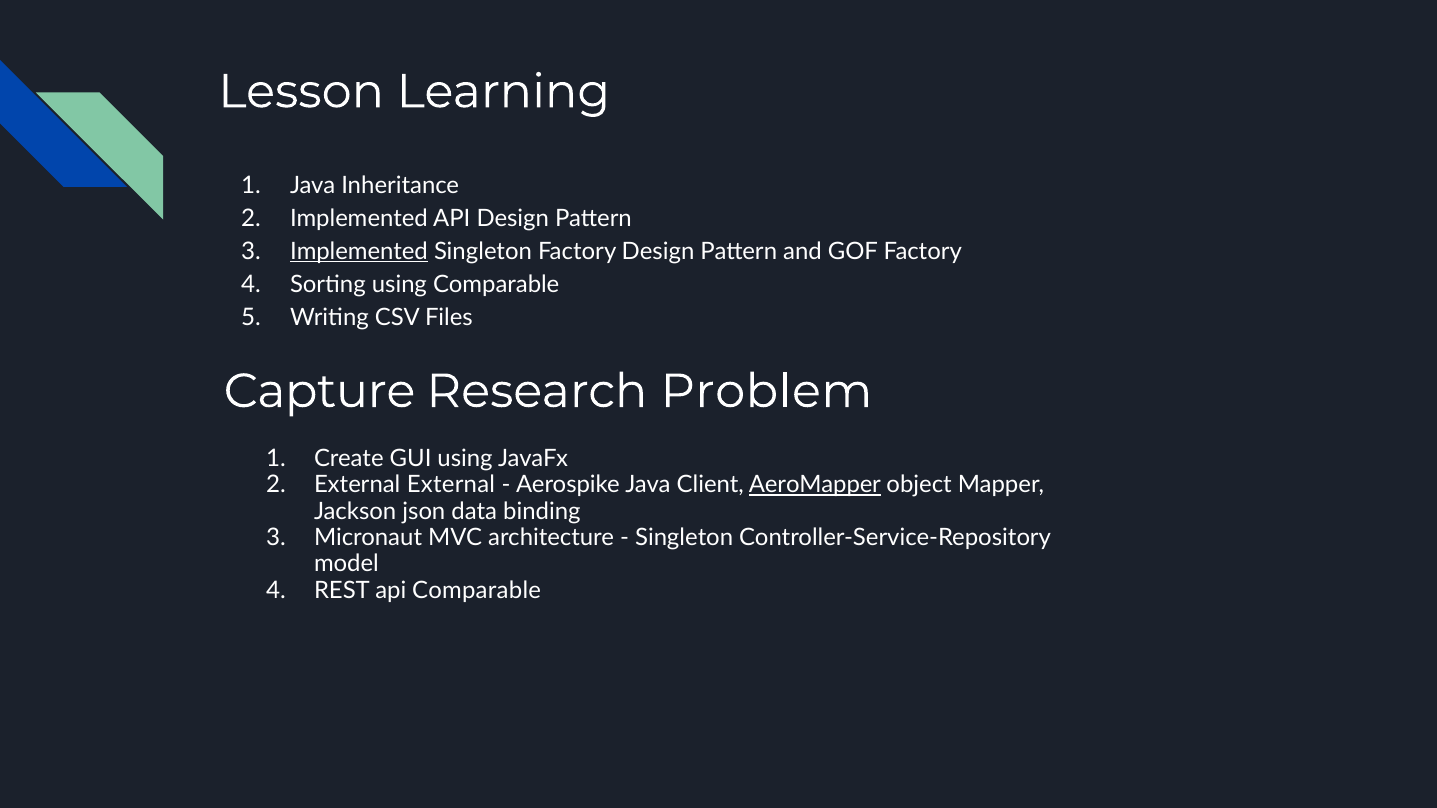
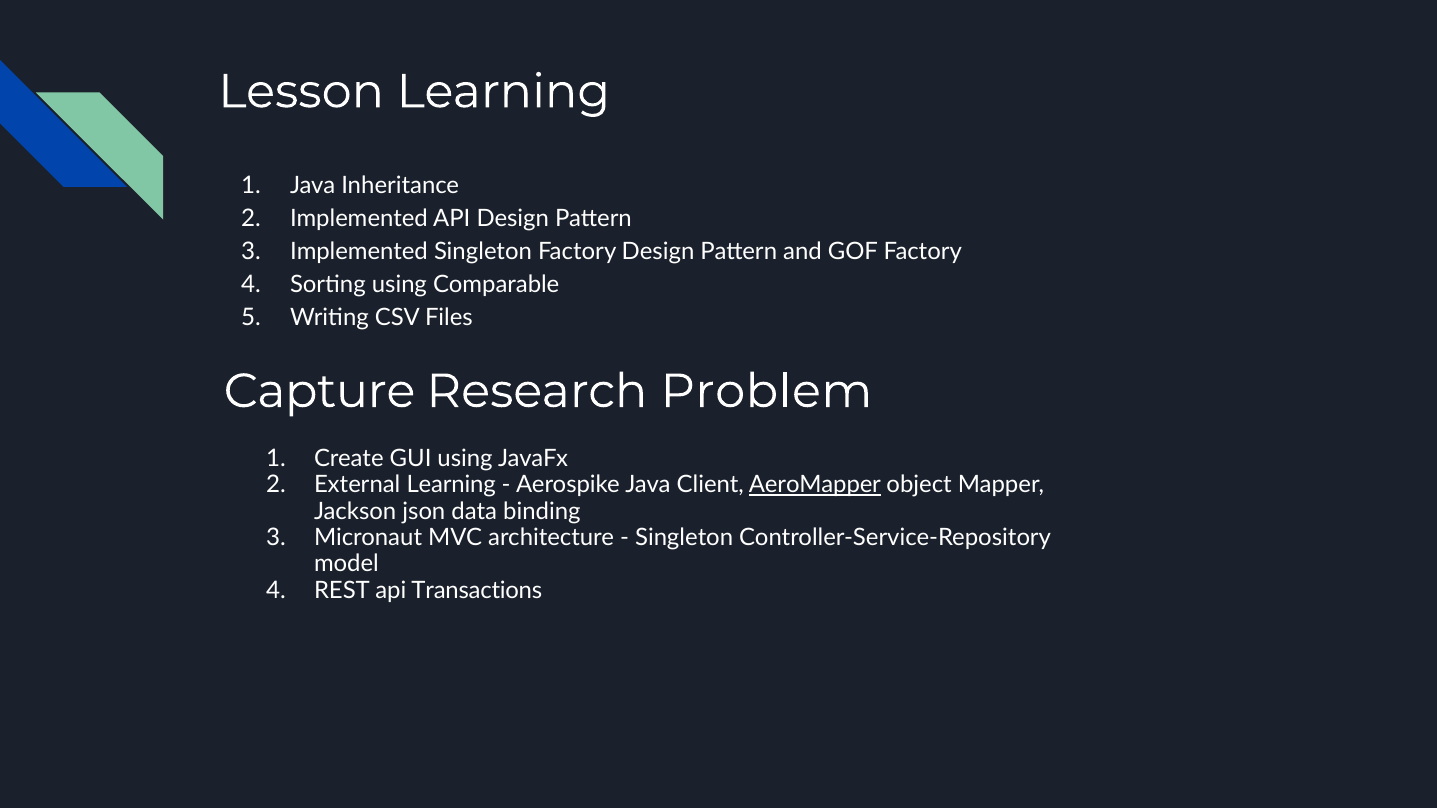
Implemented at (359, 251) underline: present -> none
External External: External -> Learning
api Comparable: Comparable -> Transactions
